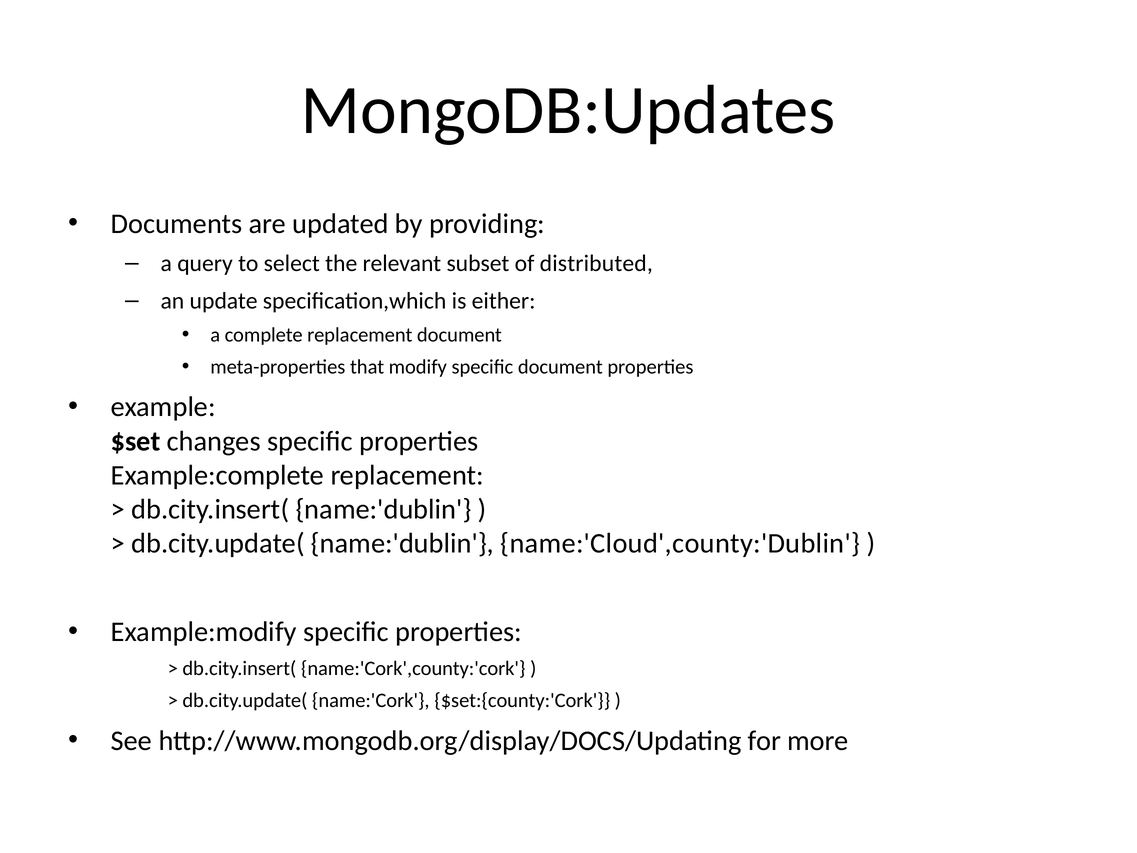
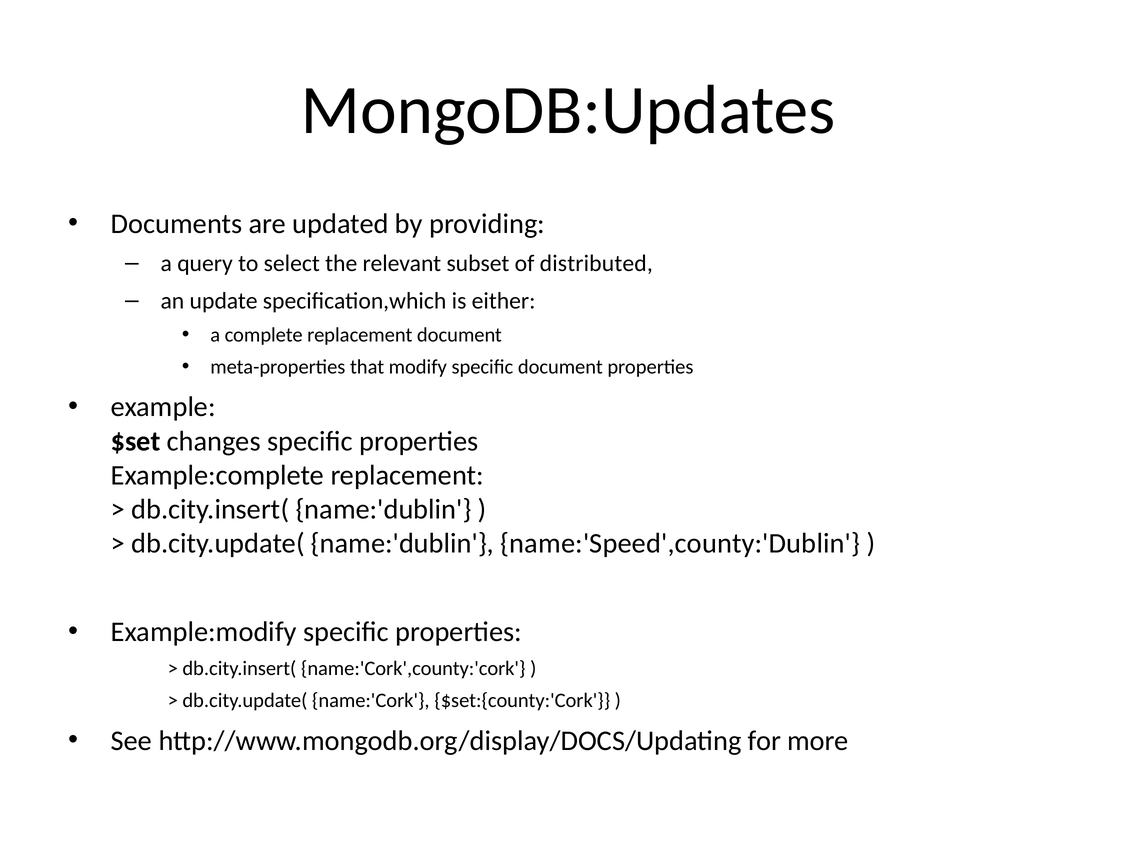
name:'Cloud',county:'Dublin: name:'Cloud',county:'Dublin -> name:'Speed',county:'Dublin
